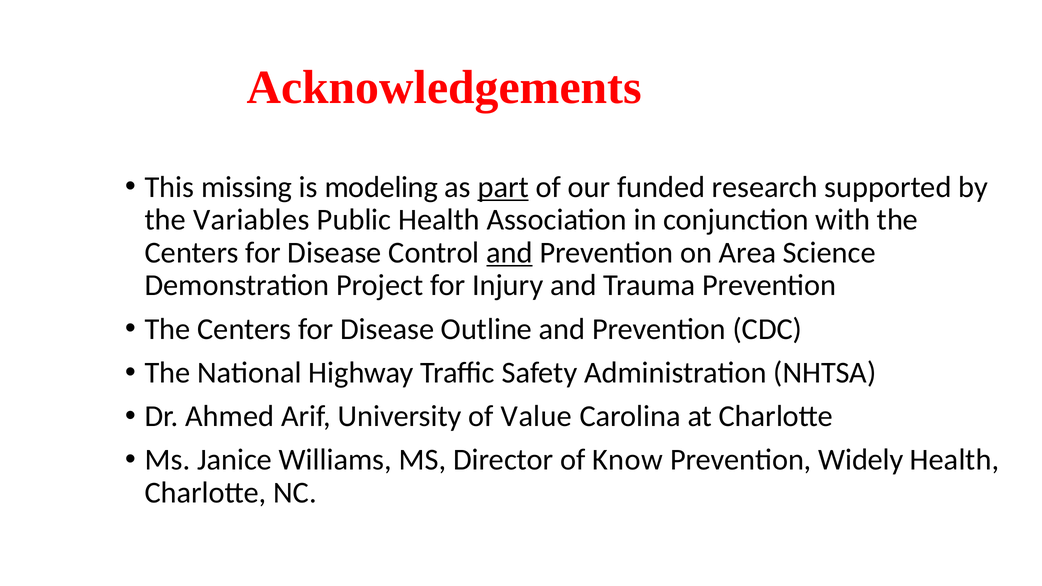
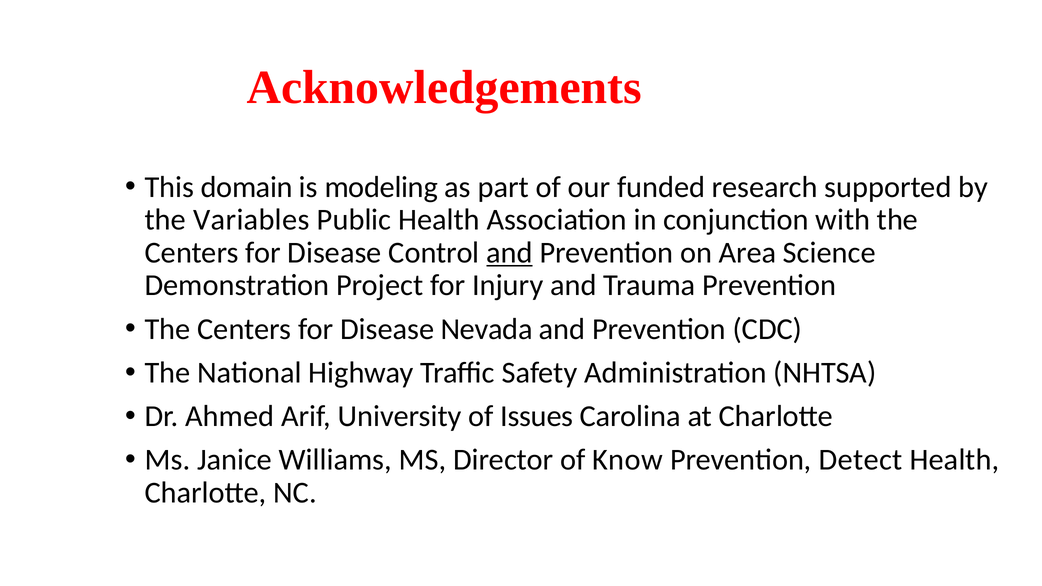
missing: missing -> domain
part underline: present -> none
Outline: Outline -> Nevada
Value: Value -> Issues
Widely: Widely -> Detect
